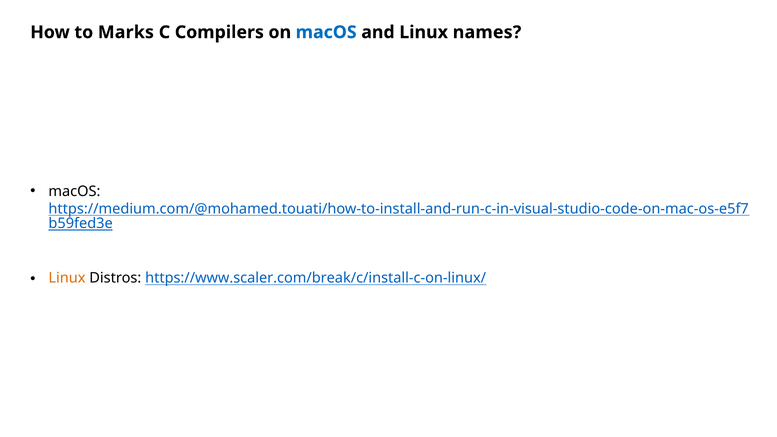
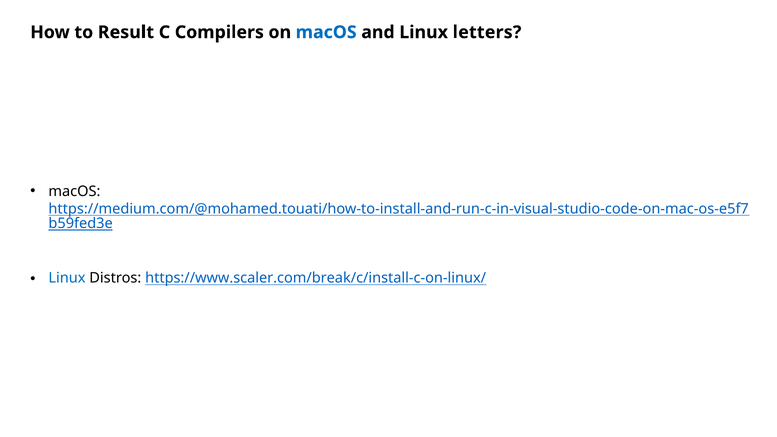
Marks: Marks -> Result
names: names -> letters
Linux at (67, 278) colour: orange -> blue
